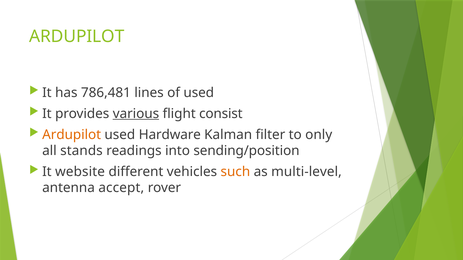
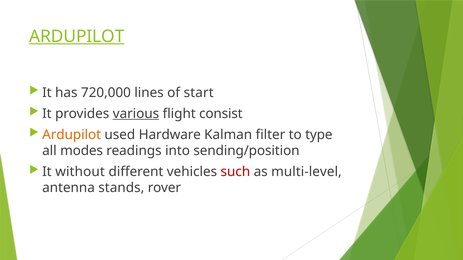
ARDUPILOT at (77, 37) underline: none -> present
786,481: 786,481 -> 720,000
of used: used -> start
only: only -> type
stands: stands -> modes
website: website -> without
such colour: orange -> red
accept: accept -> stands
